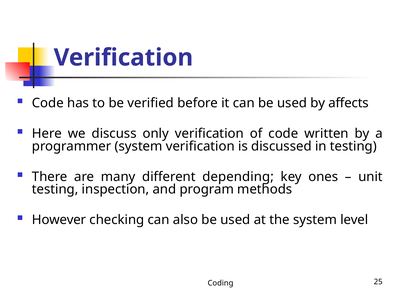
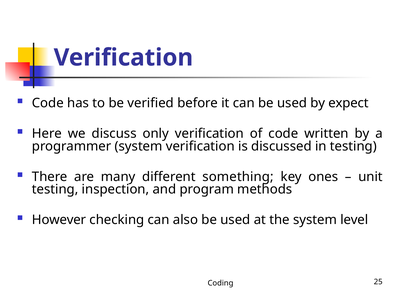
affects: affects -> expect
depending: depending -> something
